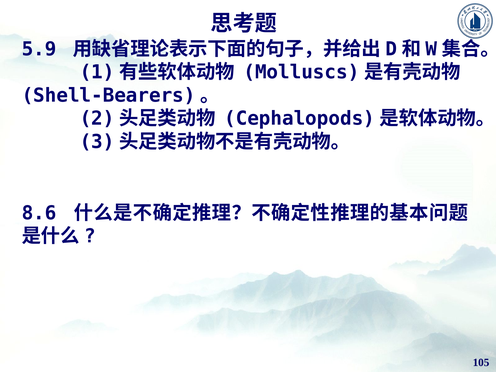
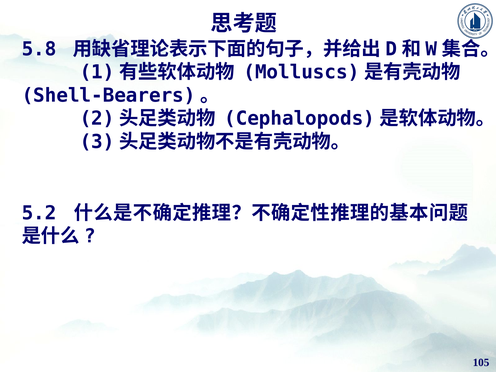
5.9: 5.9 -> 5.8
8.6: 8.6 -> 5.2
